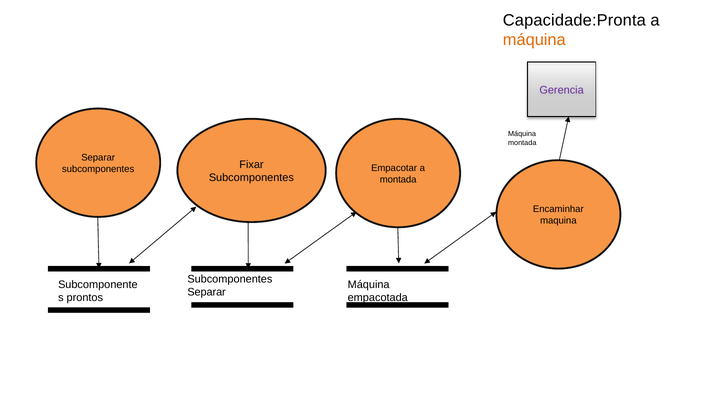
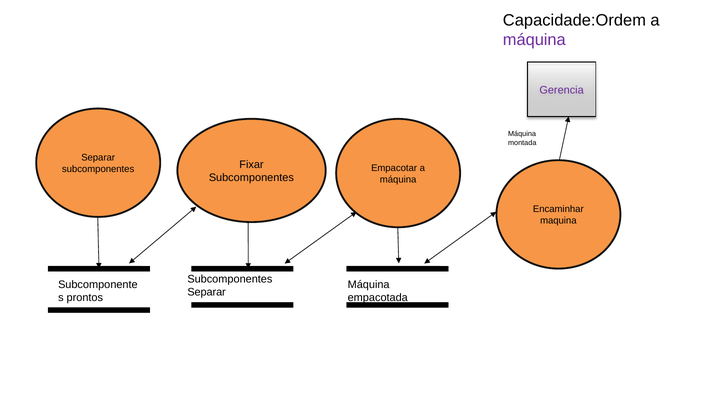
Capacidade:Pronta: Capacidade:Pronta -> Capacidade:Ordem
máquina at (534, 40) colour: orange -> purple
montada at (398, 180): montada -> máquina
